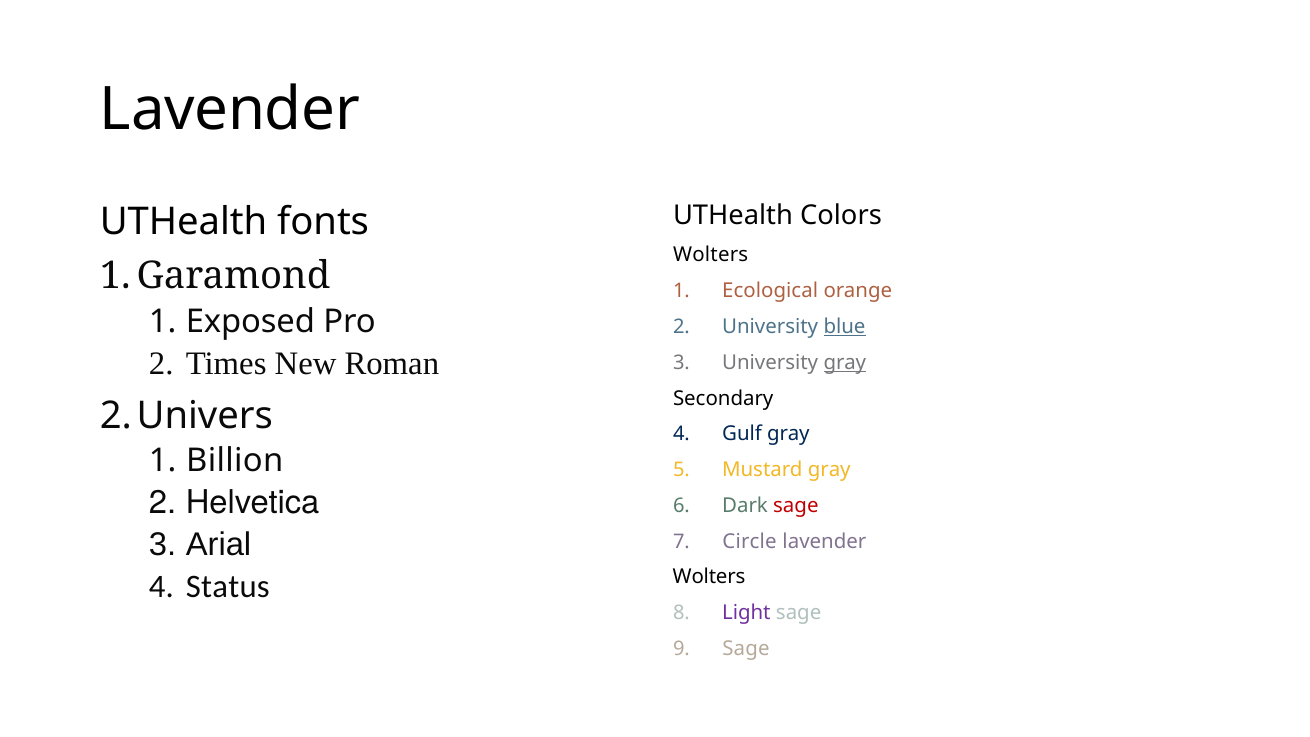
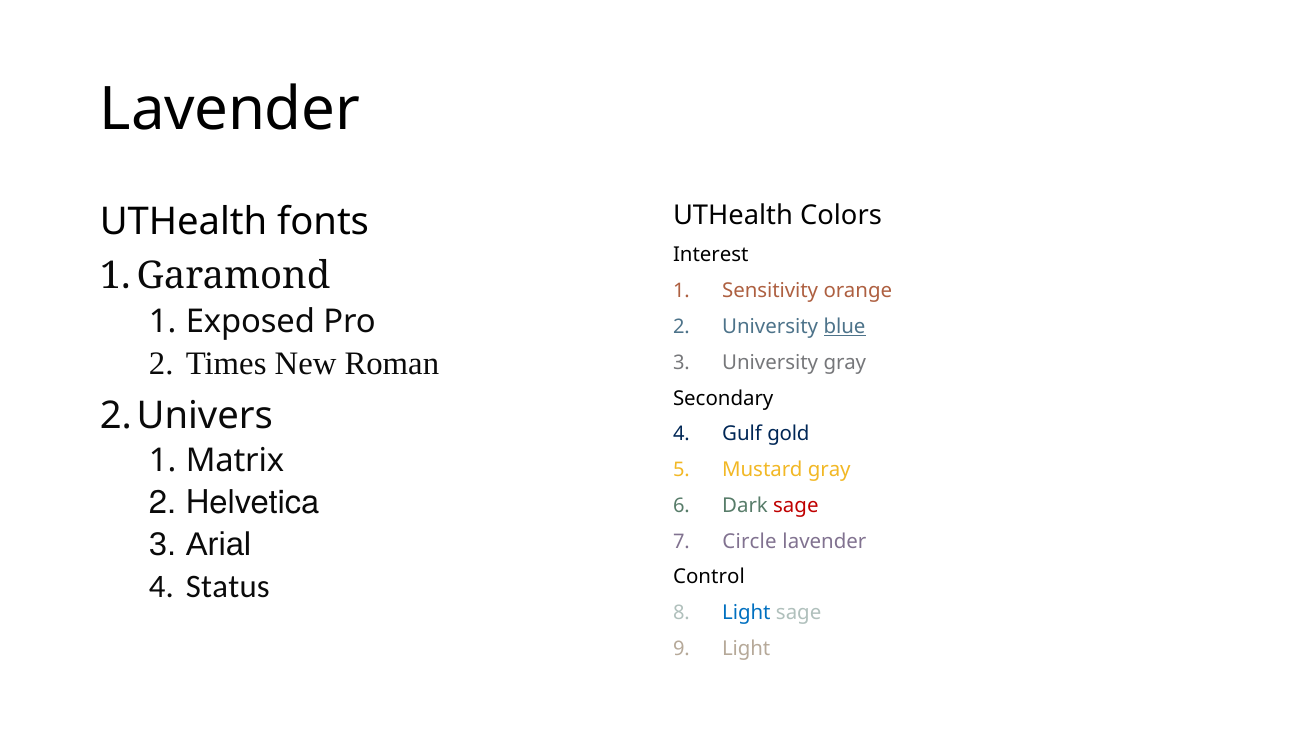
Wolters at (711, 255): Wolters -> Interest
Ecological: Ecological -> Sensitivity
gray at (845, 362) underline: present -> none
Gulf gray: gray -> gold
Billion: Billion -> Matrix
Wolters at (709, 577): Wolters -> Control
Light at (746, 613) colour: purple -> blue
Sage at (746, 649): Sage -> Light
